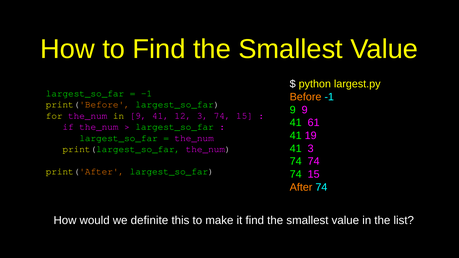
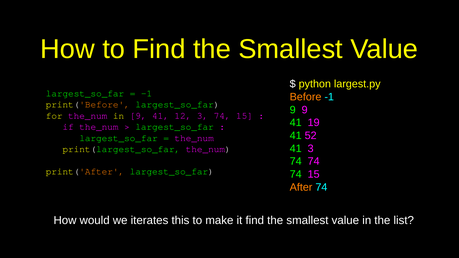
61: 61 -> 19
19: 19 -> 52
definite: definite -> iterates
